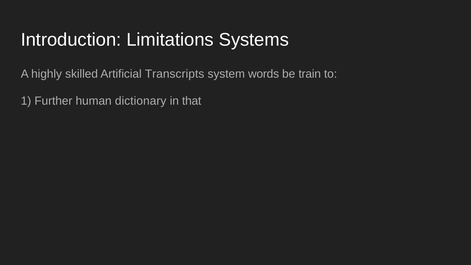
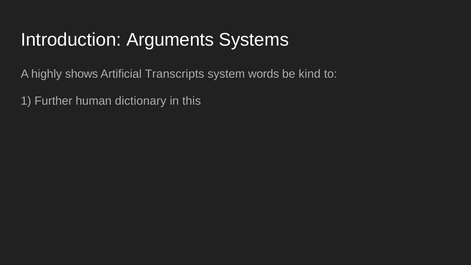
Limitations: Limitations -> Arguments
skilled: skilled -> shows
train: train -> kind
that: that -> this
